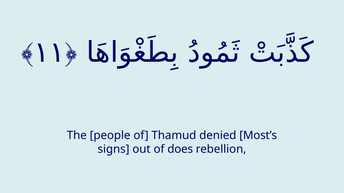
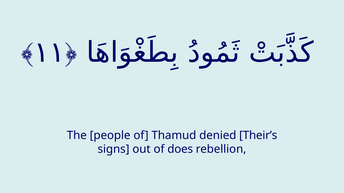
Most’s: Most’s -> Their’s
